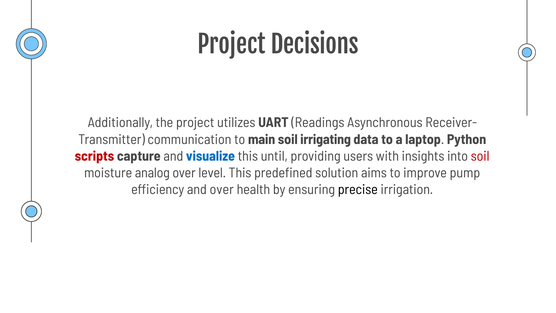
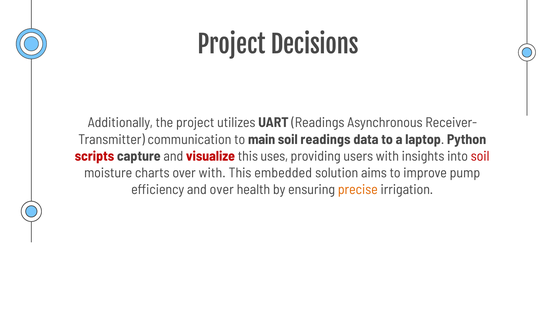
soil irrigating: irrigating -> readings
visualize colour: blue -> red
until: until -> uses
analog: analog -> charts
over level: level -> with
predefined: predefined -> embedded
precise colour: black -> orange
